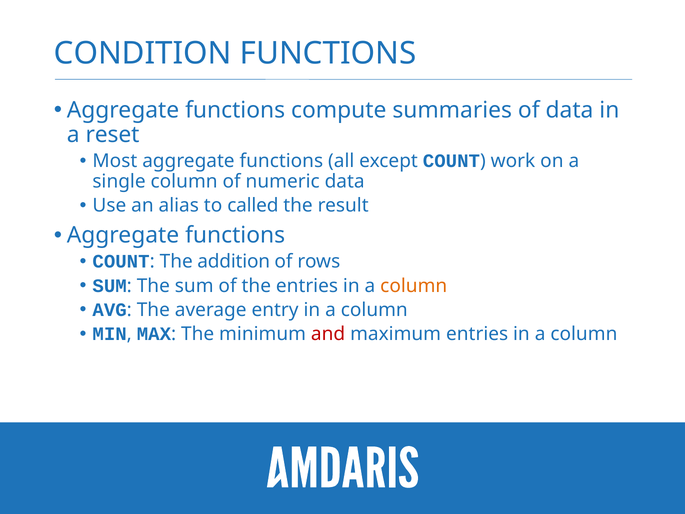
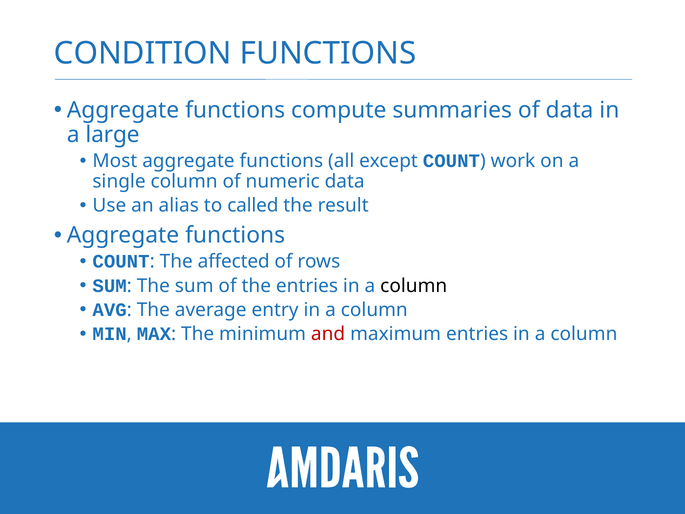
reset: reset -> large
addition: addition -> affected
column at (414, 286) colour: orange -> black
